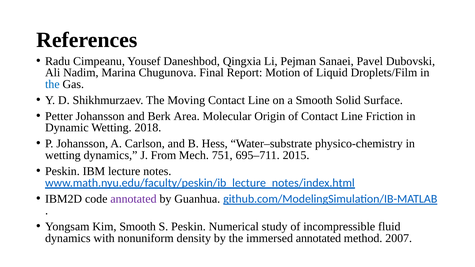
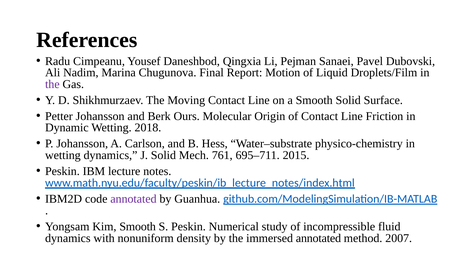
the at (52, 84) colour: blue -> purple
Area: Area -> Ours
J From: From -> Solid
751: 751 -> 761
